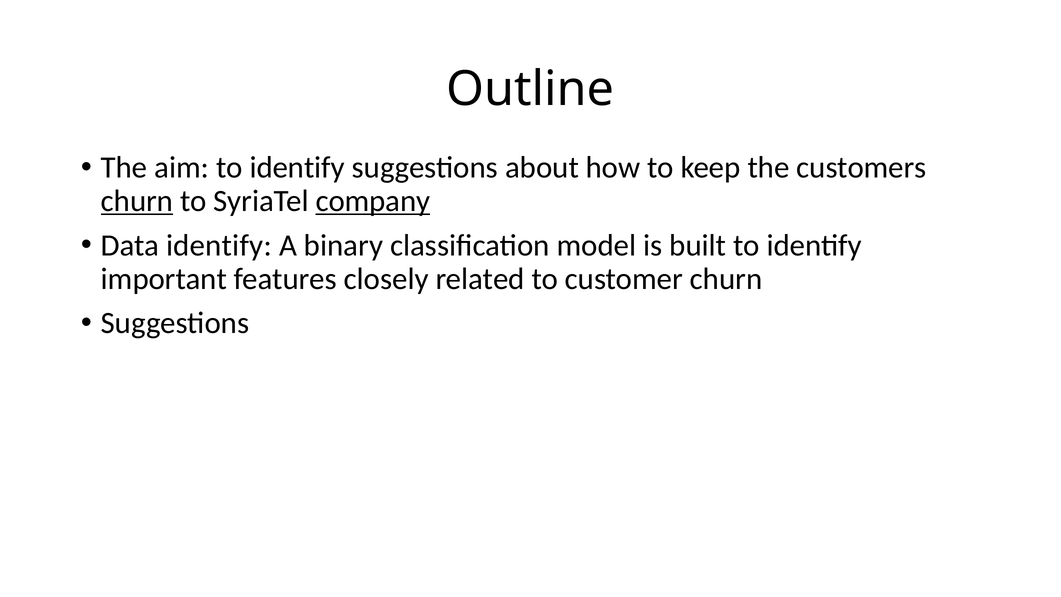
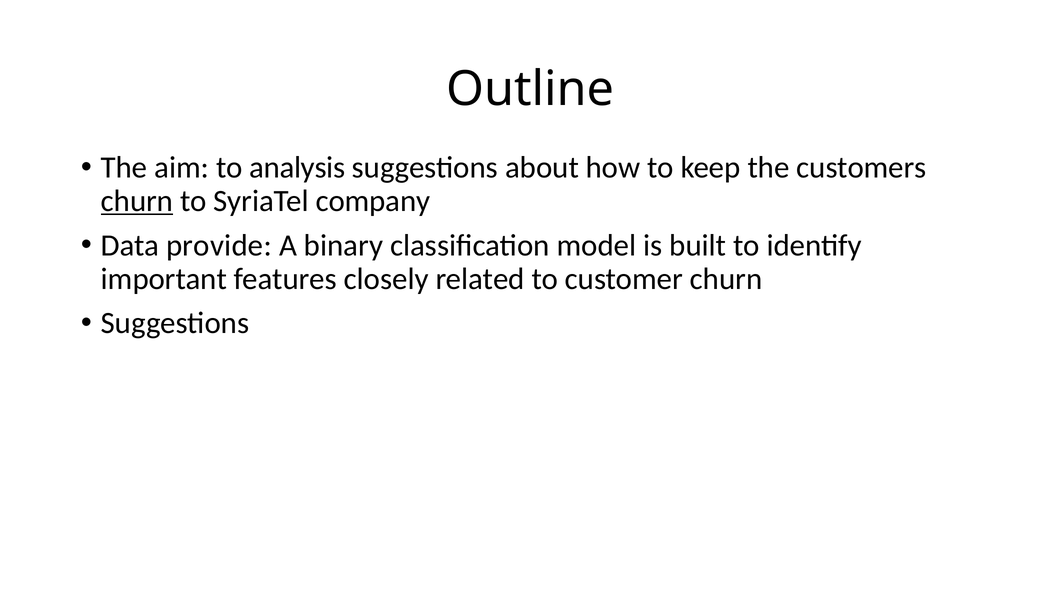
aim to identify: identify -> analysis
company underline: present -> none
Data identify: identify -> provide
